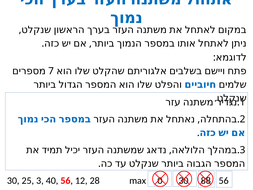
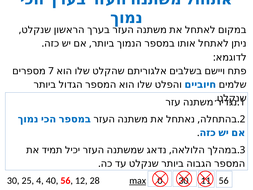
25 3: 3 -> 4
max underline: none -> present
88: 88 -> 11
